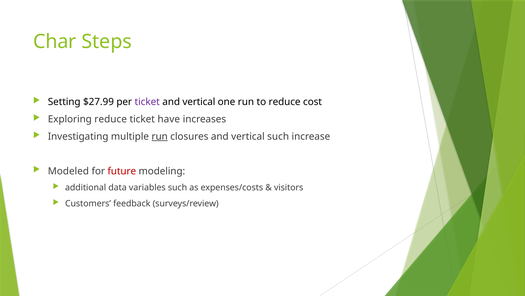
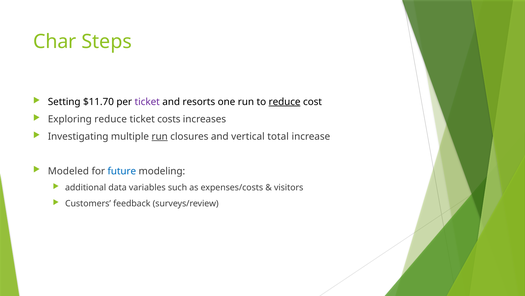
$27.99: $27.99 -> $11.70
vertical at (199, 102): vertical -> resorts
reduce at (285, 102) underline: none -> present
have: have -> costs
vertical such: such -> total
future colour: red -> blue
